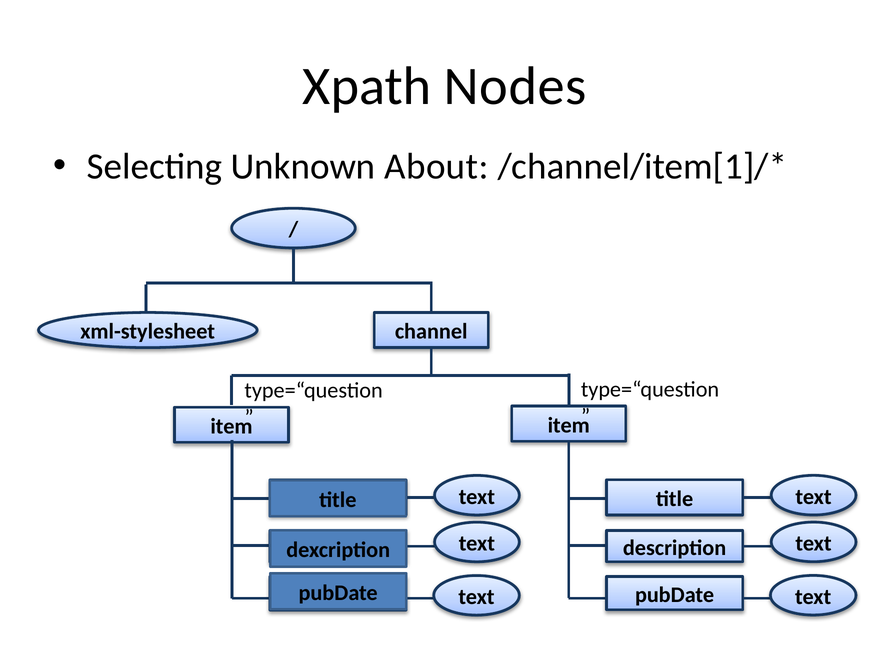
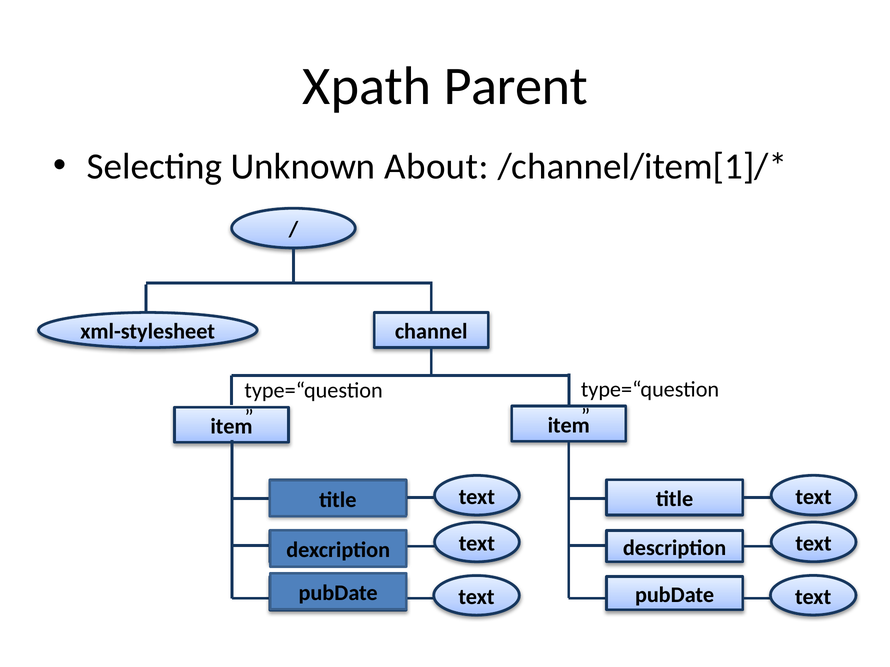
Nodes: Nodes -> Parent
